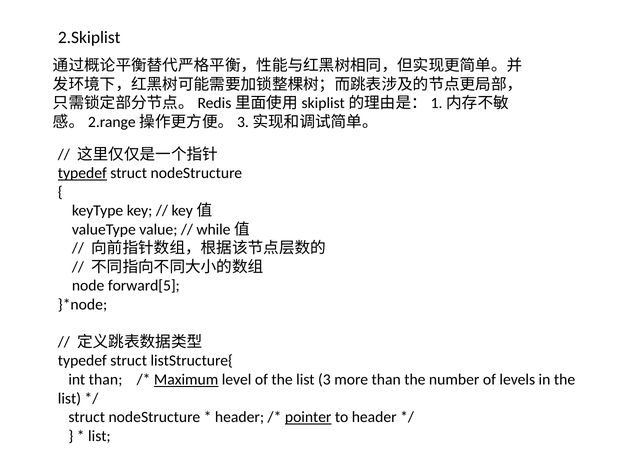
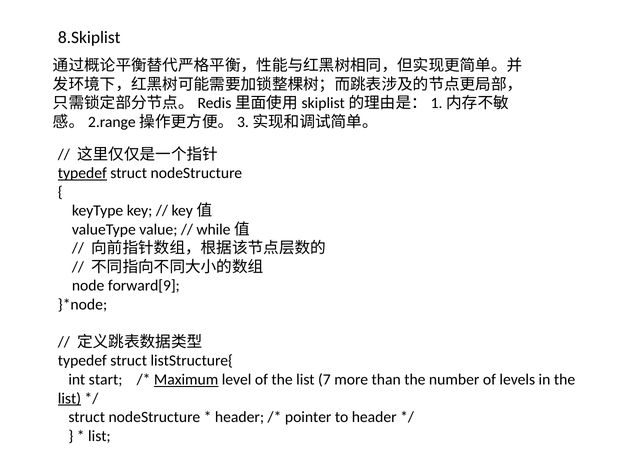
2.Skiplist: 2.Skiplist -> 8.Skiplist
forward[5: forward[5 -> forward[9
int than: than -> start
3: 3 -> 7
list at (69, 399) underline: none -> present
pointer underline: present -> none
